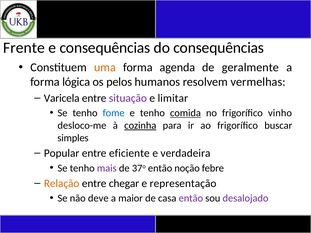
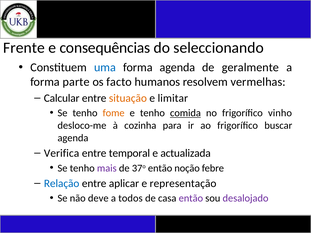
do consequências: consequências -> seleccionando
uma colour: orange -> blue
lógica: lógica -> parte
pelos: pelos -> facto
Varicela: Varicela -> Calcular
situação colour: purple -> orange
fome colour: blue -> orange
cozinha underline: present -> none
simples at (73, 138): simples -> agenda
Popular: Popular -> Verifica
eficiente: eficiente -> temporal
verdadeira: verdadeira -> actualizada
Relação colour: orange -> blue
chegar: chegar -> aplicar
maior: maior -> todos
